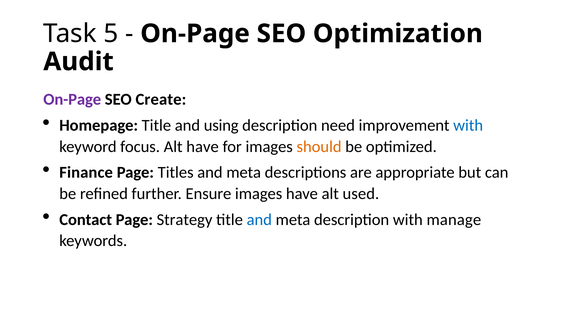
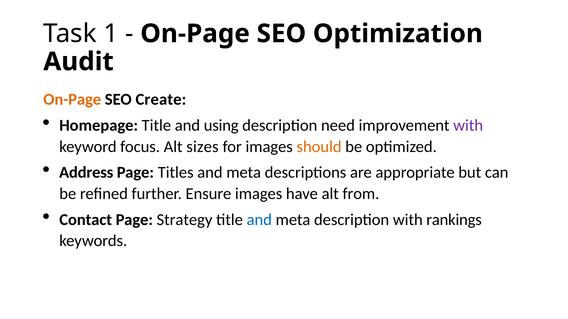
5: 5 -> 1
On-Page at (72, 100) colour: purple -> orange
with at (468, 126) colour: blue -> purple
Alt have: have -> sizes
Finance: Finance -> Address
used: used -> from
manage: manage -> rankings
